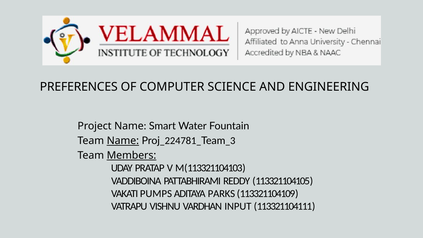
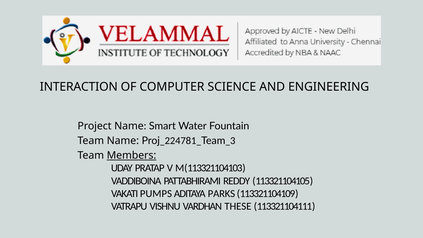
PREFERENCES: PREFERENCES -> INTERACTION
Name at (123, 141) underline: present -> none
INPUT: INPUT -> THESE
